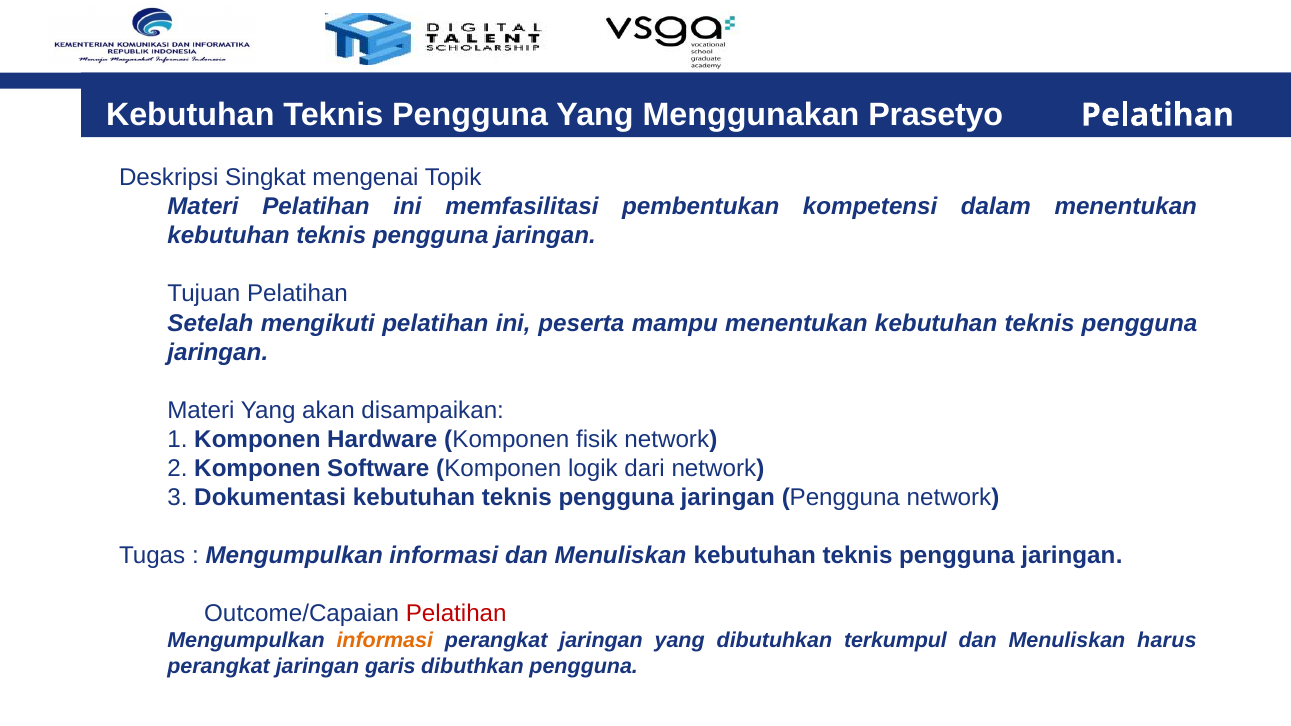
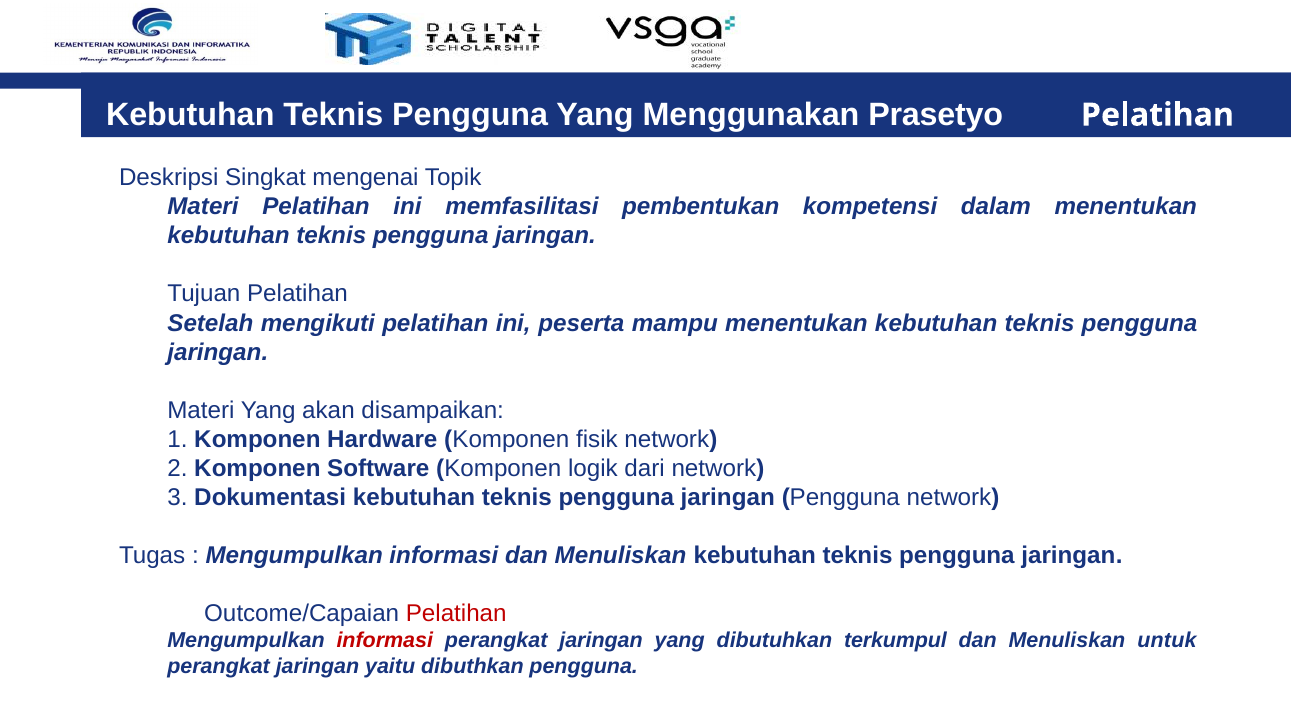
informasi at (385, 641) colour: orange -> red
harus: harus -> untuk
garis: garis -> yaitu
